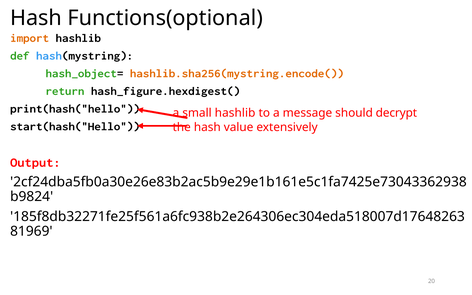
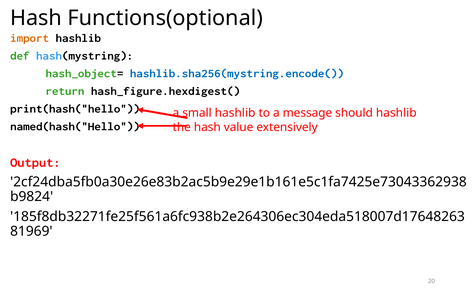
hashlib.sha256(mystring.encode( colour: orange -> blue
should decrypt: decrypt -> hashlib
start(hash("Hello: start(hash("Hello -> named(hash("Hello
